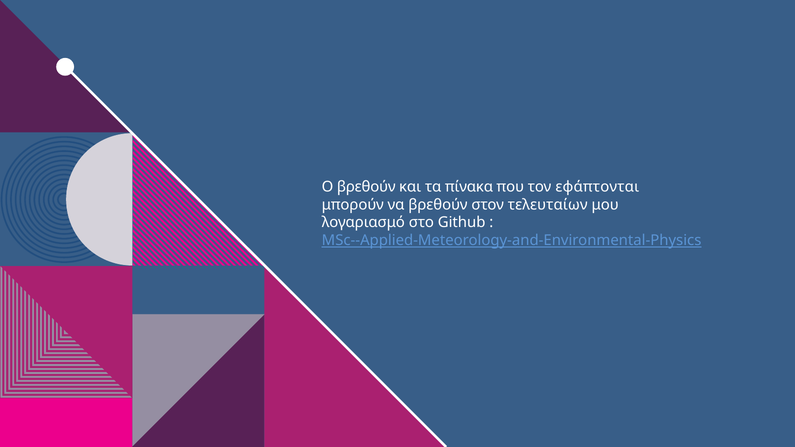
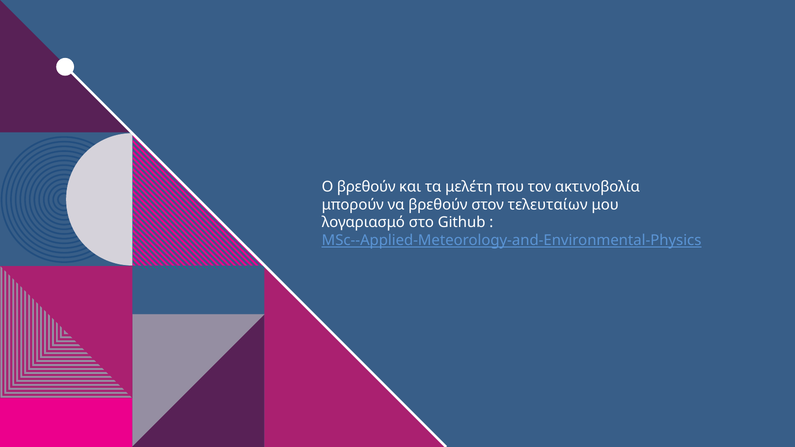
πίνακα: πίνακα -> μελέτη
εφάπτονται: εφάπτονται -> ακτινοβολία
